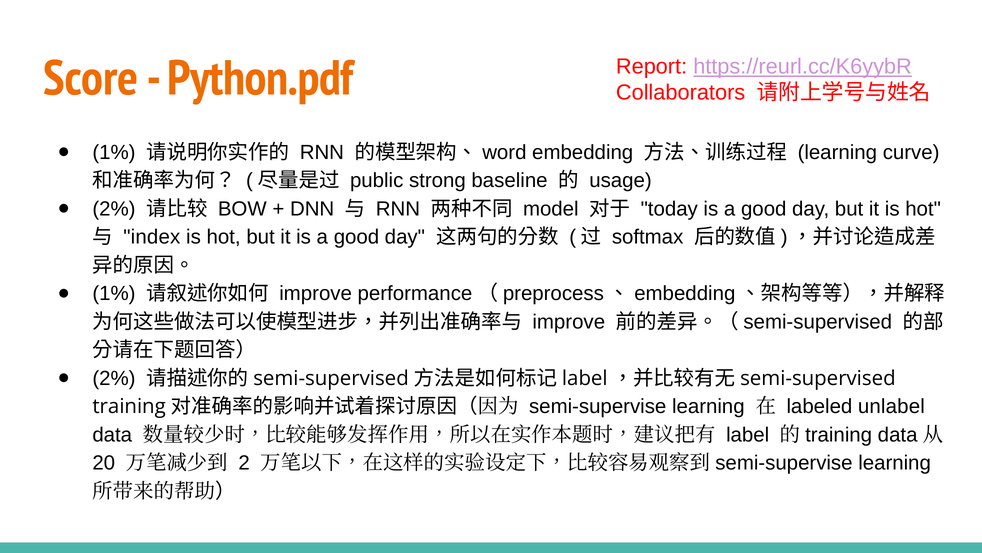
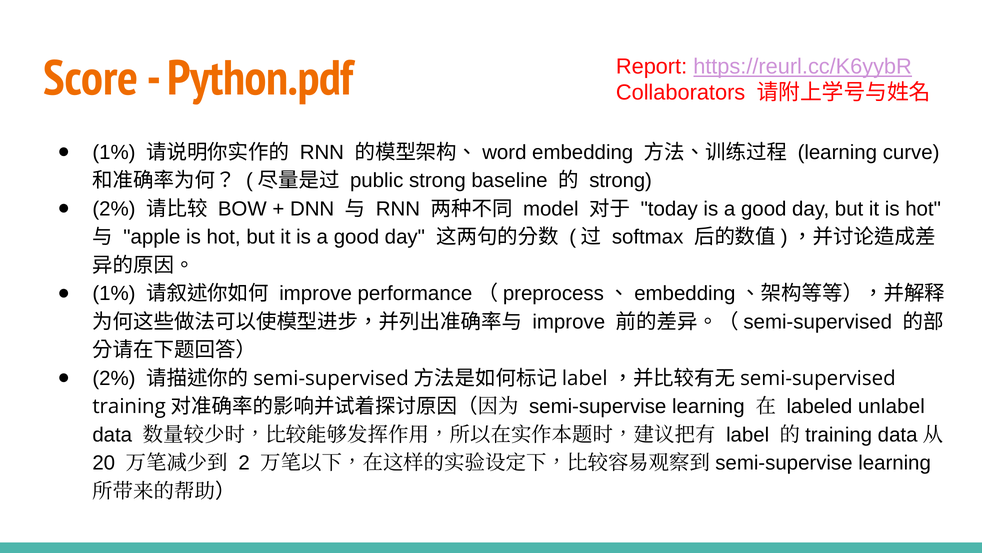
usage at (621, 180): usage -> strong
index: index -> apple
